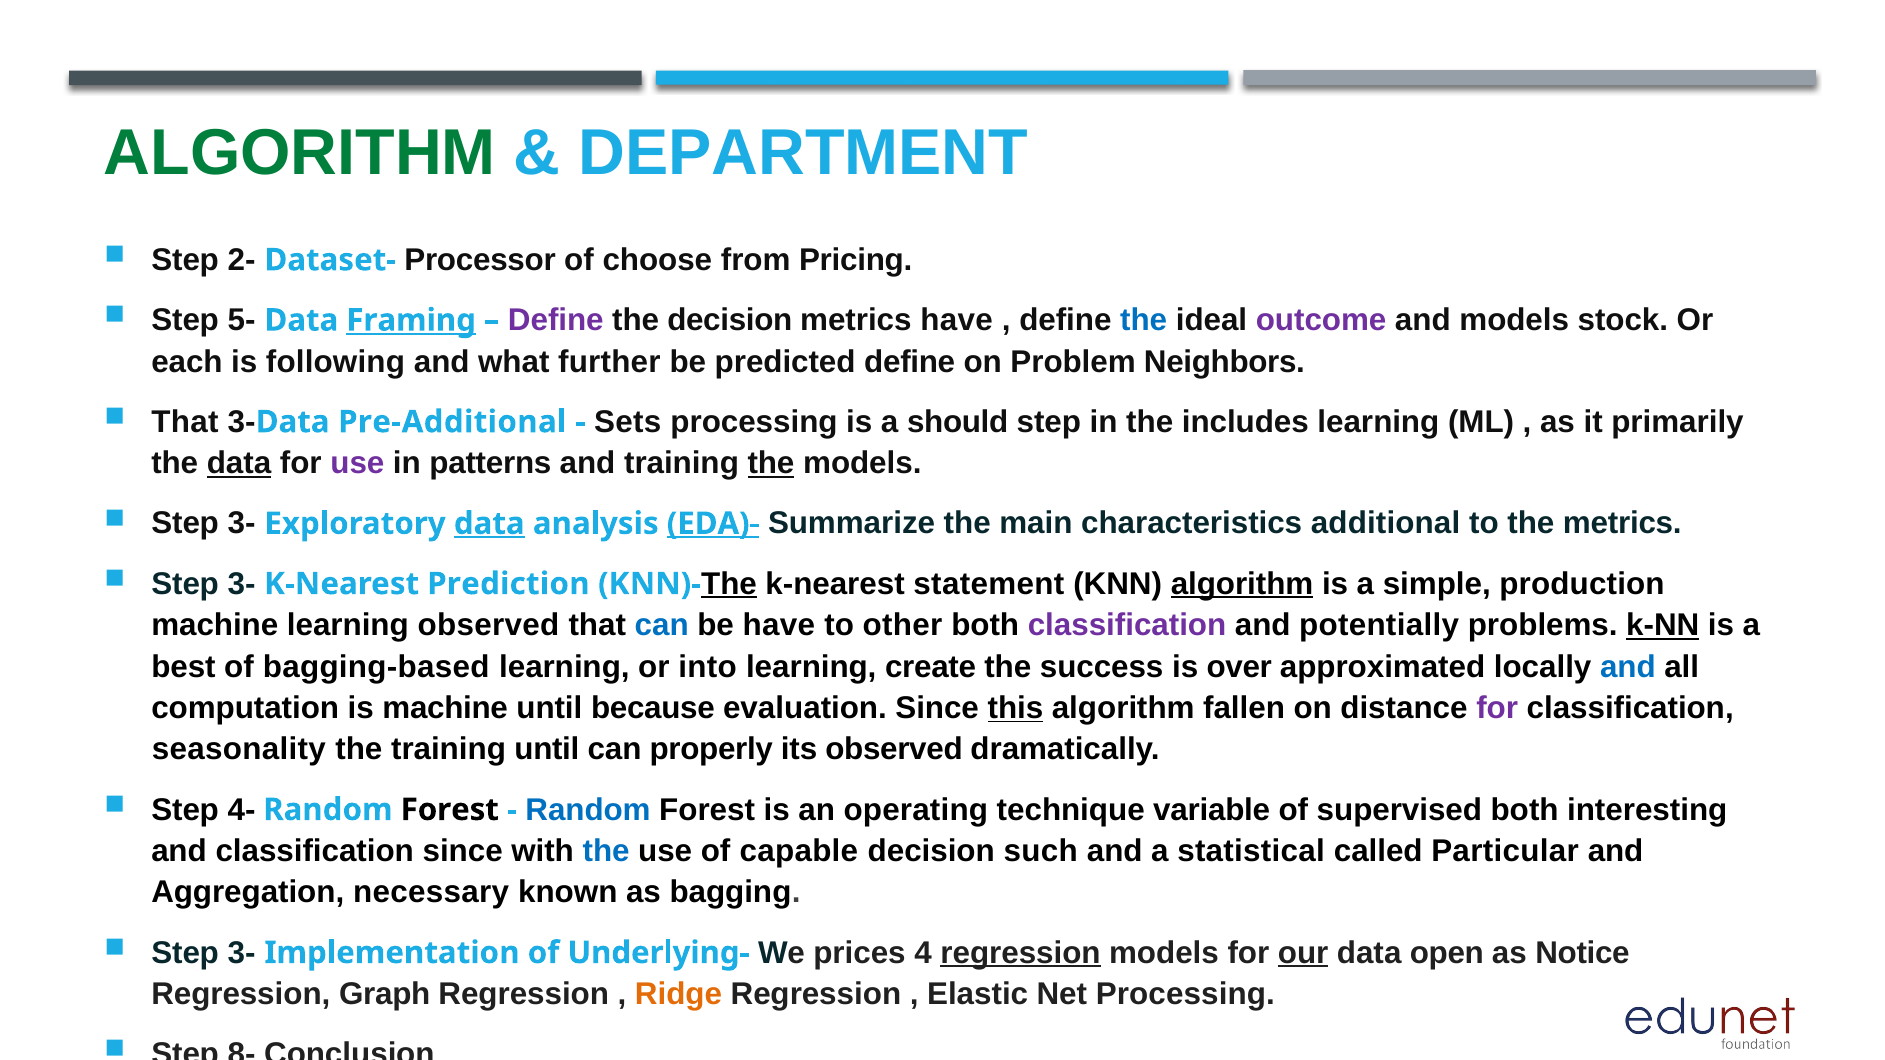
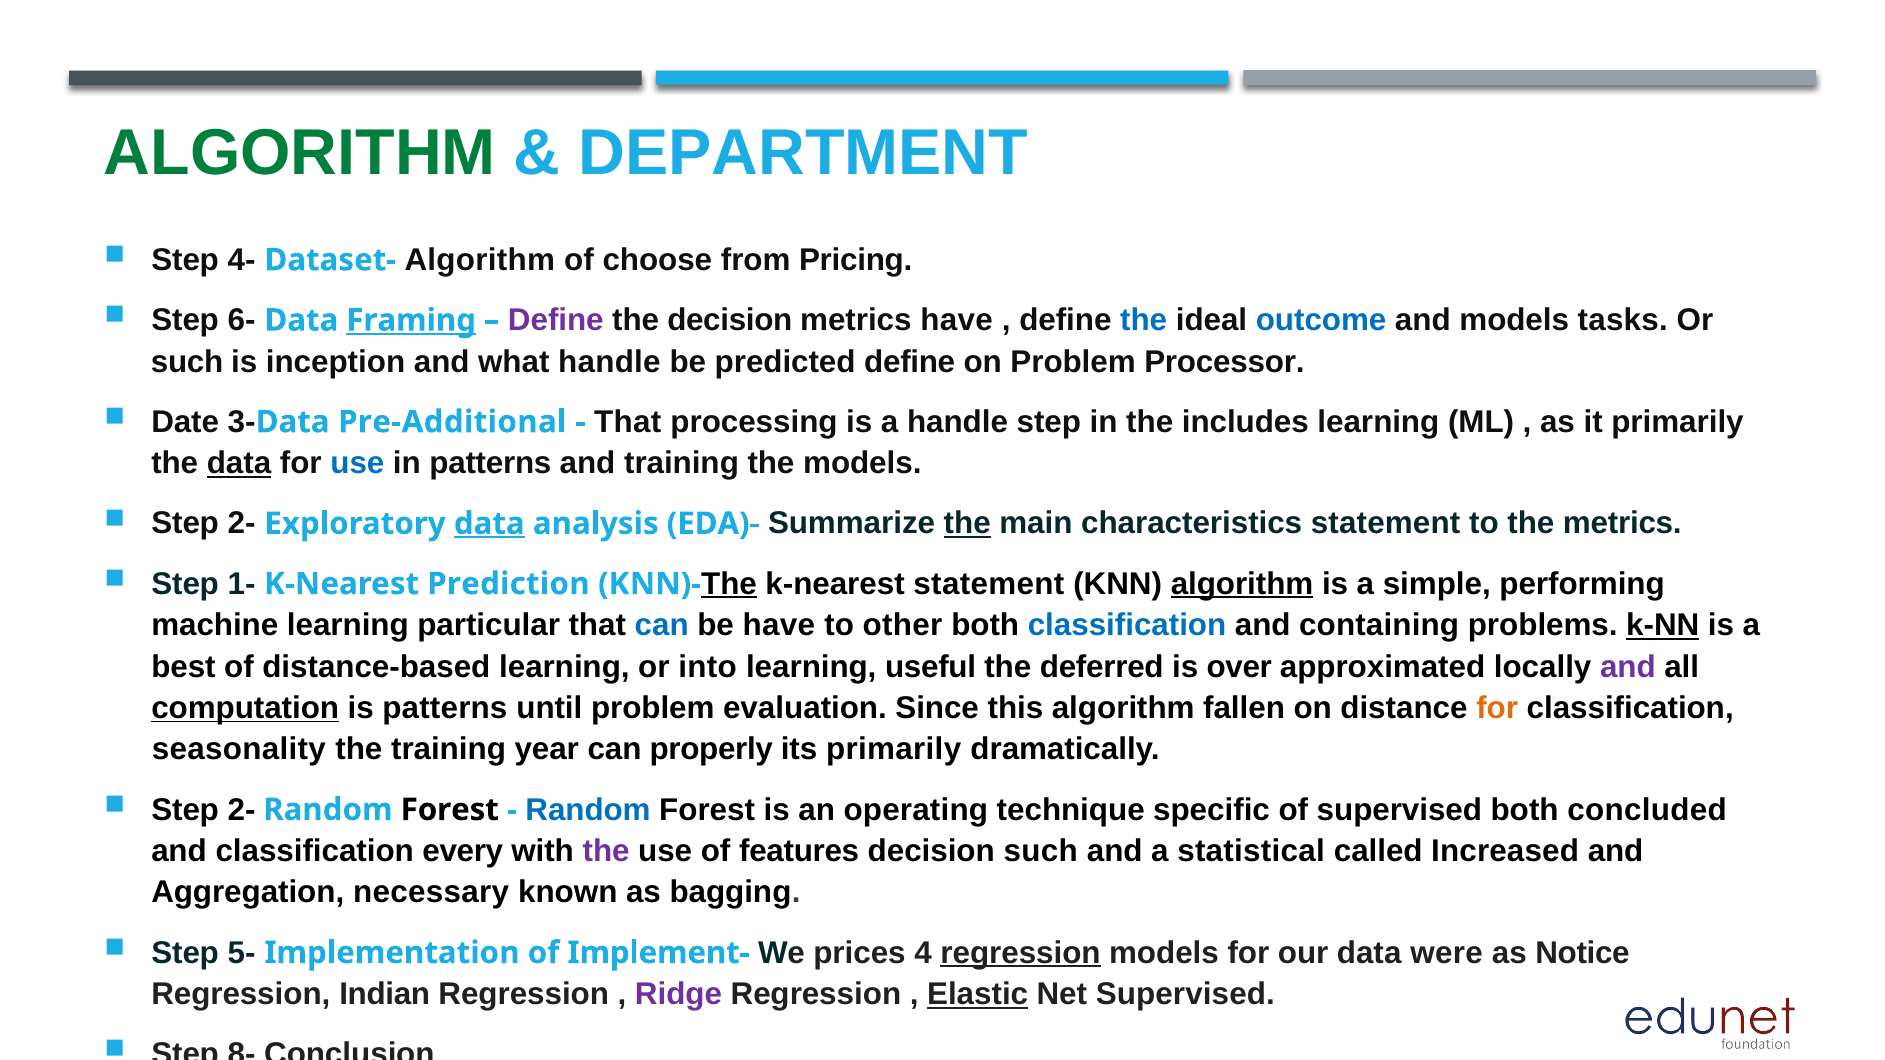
2-: 2- -> 4-
Dataset- Processor: Processor -> Algorithm
5-: 5- -> 6-
outcome colour: purple -> blue
stock: stock -> tasks
each at (187, 362): each -> such
following: following -> inception
what further: further -> handle
Neighbors: Neighbors -> Processor
That at (185, 422): That -> Date
Sets at (628, 422): Sets -> That
a should: should -> handle
use at (357, 463) colour: purple -> blue
the at (771, 463) underline: present -> none
3- at (242, 524): 3- -> 2-
EDA)- underline: present -> none
the at (967, 524) underline: none -> present
characteristics additional: additional -> statement
3- at (242, 584): 3- -> 1-
production: production -> performing
learning observed: observed -> particular
classification at (1127, 625) colour: purple -> blue
potentially: potentially -> containing
bagging-based: bagging-based -> distance-based
create: create -> useful
success: success -> deferred
and at (1628, 667) colour: blue -> purple
computation underline: none -> present
is machine: machine -> patterns
until because: because -> problem
this underline: present -> none
for at (1497, 708) colour: purple -> orange
training until: until -> year
its observed: observed -> primarily
4- at (242, 810): 4- -> 2-
variable: variable -> specific
interesting: interesting -> concluded
classification since: since -> every
the at (606, 851) colour: blue -> purple
capable: capable -> features
Particular: Particular -> Increased
3- at (242, 953): 3- -> 5-
Underlying-: Underlying- -> Implement-
our underline: present -> none
open: open -> were
Graph: Graph -> Indian
Ridge colour: orange -> purple
Elastic underline: none -> present
Net Processing: Processing -> Supervised
